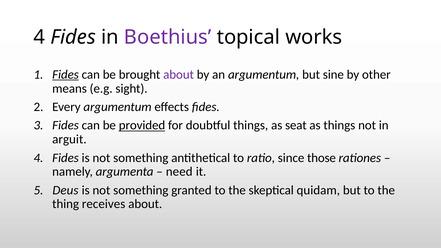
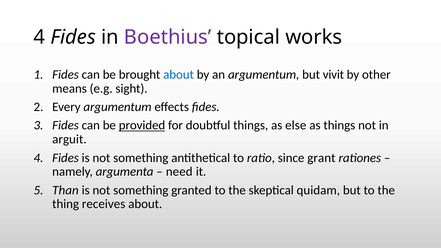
Fides at (66, 75) underline: present -> none
about at (179, 75) colour: purple -> blue
sine: sine -> vivit
seat: seat -> else
those: those -> grant
Deus: Deus -> Than
